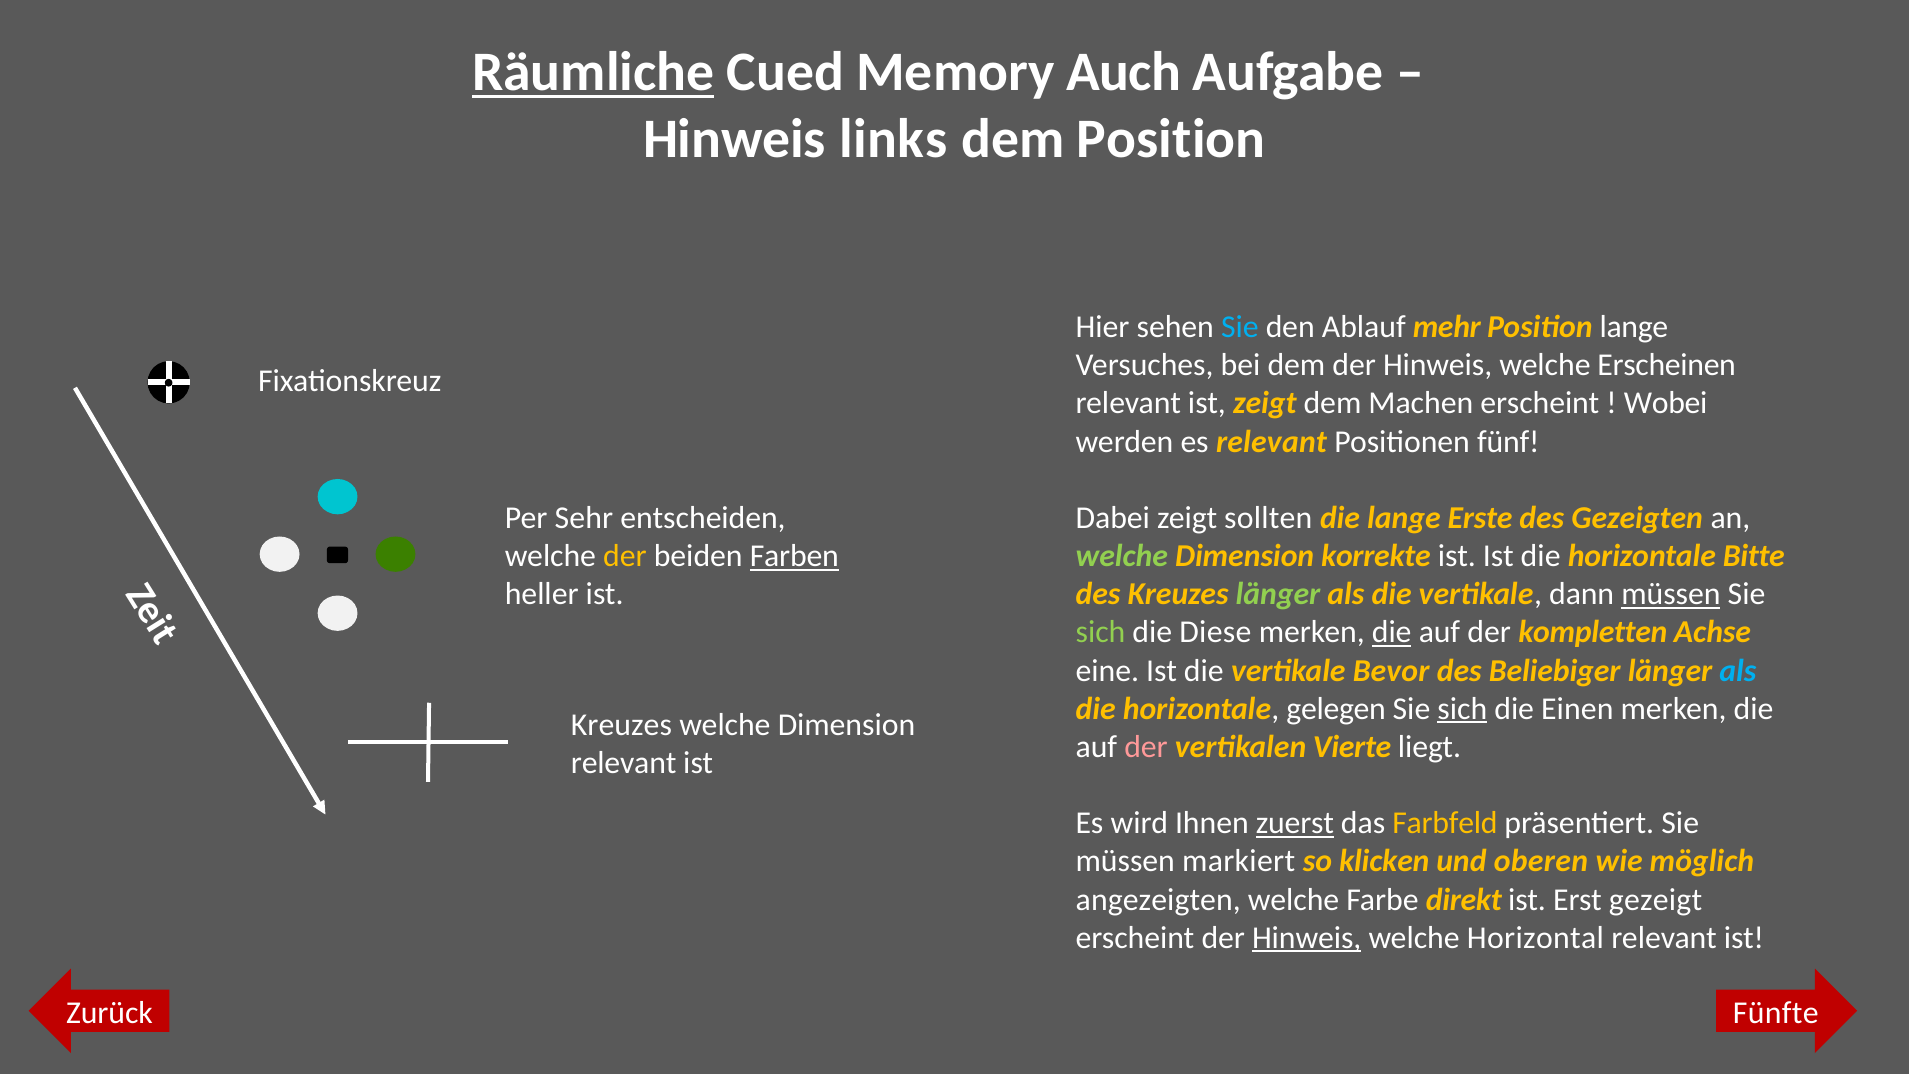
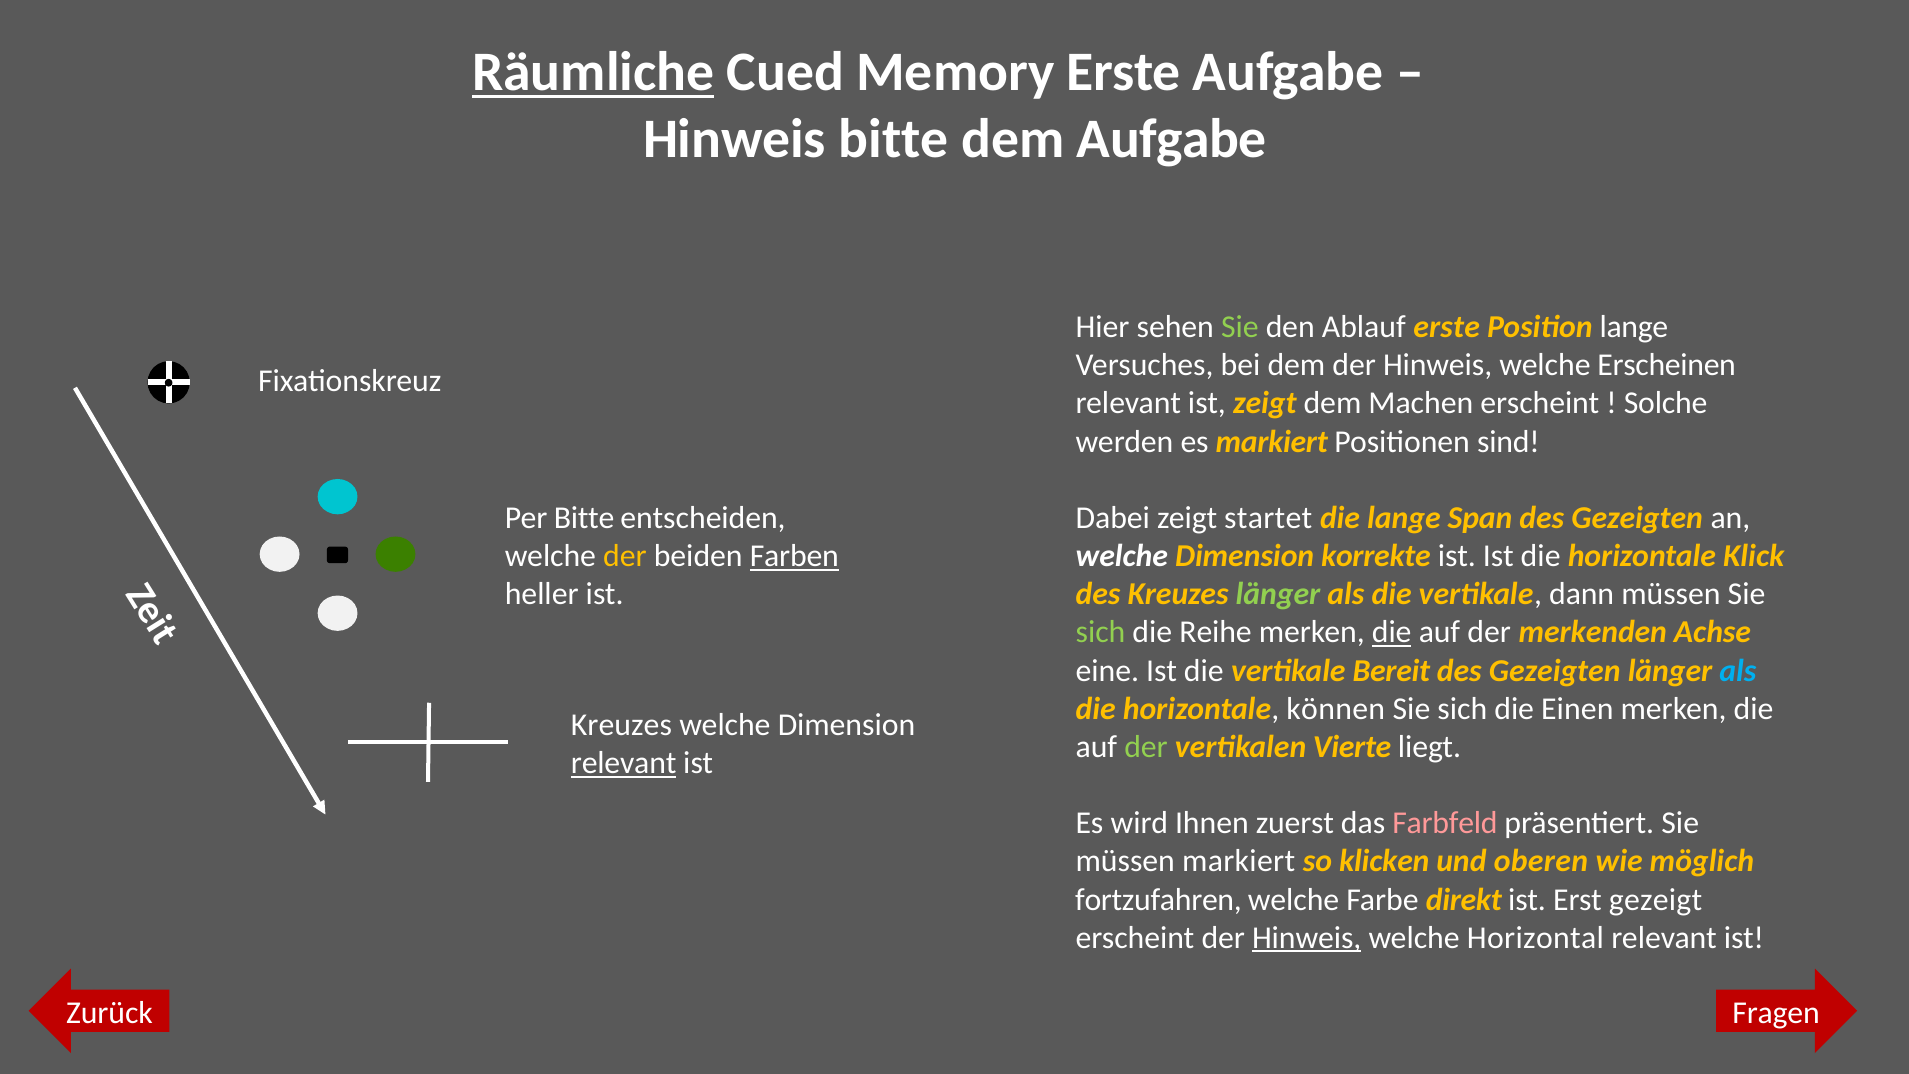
Memory Auch: Auch -> Erste
Hinweis links: links -> bitte
dem Position: Position -> Aufgabe
Sie at (1240, 327) colour: light blue -> light green
Ablauf mehr: mehr -> erste
Wobei: Wobei -> Solche
es relevant: relevant -> markiert
fünf: fünf -> sind
Per Sehr: Sehr -> Bitte
sollten: sollten -> startet
Erste: Erste -> Span
welche at (1122, 556) colour: light green -> white
Bitte: Bitte -> Klick
müssen at (1671, 594) underline: present -> none
Diese: Diese -> Reihe
kompletten: kompletten -> merkenden
Bevor: Bevor -> Bereit
Beliebiger at (1555, 670): Beliebiger -> Gezeigten
gelegen: gelegen -> können
sich at (1462, 709) underline: present -> none
der at (1146, 747) colour: pink -> light green
relevant at (624, 763) underline: none -> present
zuerst underline: present -> none
Farbfeld colour: yellow -> pink
angezeigten: angezeigten -> fortzufahren
Fünfte: Fünfte -> Fragen
